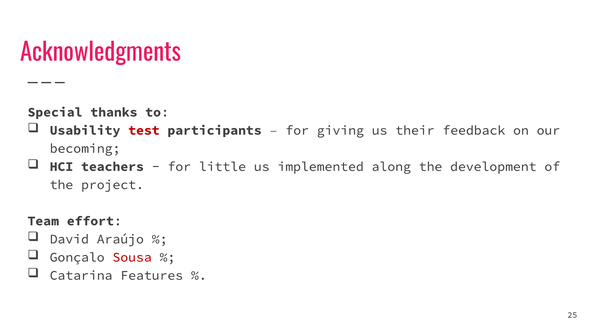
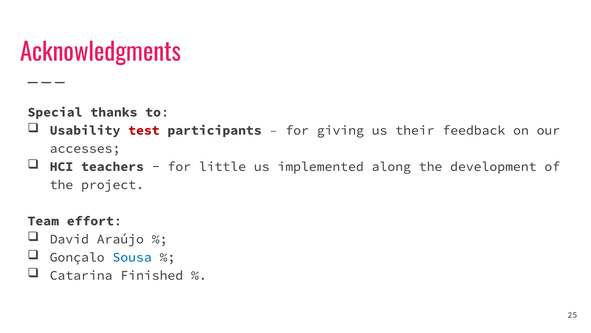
becoming: becoming -> accesses
Sousa colour: red -> blue
Features: Features -> Finished
